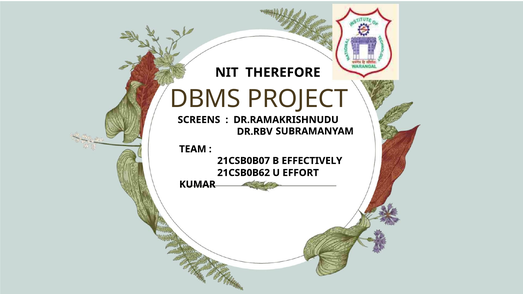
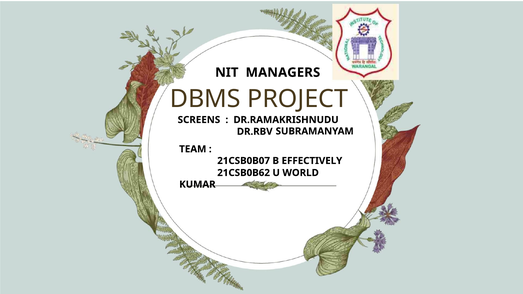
THEREFORE: THEREFORE -> MANAGERS
EFFORT: EFFORT -> WORLD
